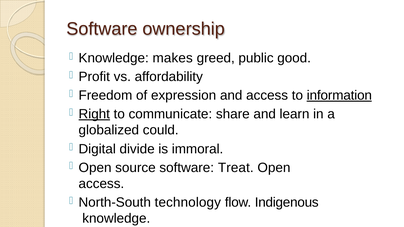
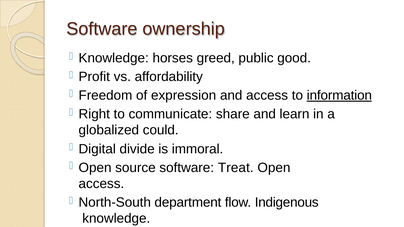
makes: makes -> horses
Right underline: present -> none
technology: technology -> department
